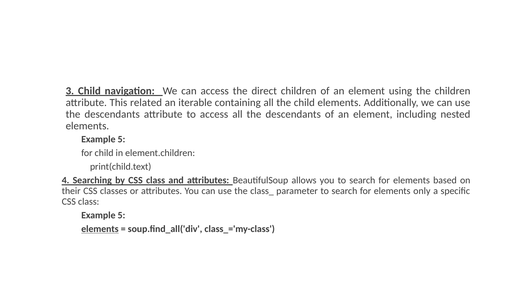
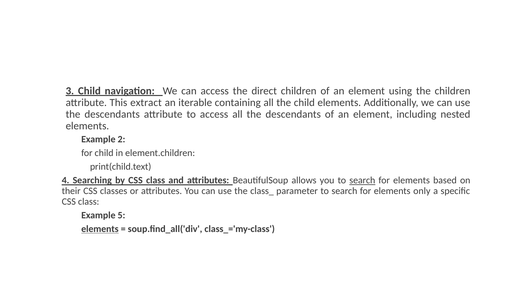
related: related -> extract
5 at (121, 139): 5 -> 2
search at (362, 180) underline: none -> present
